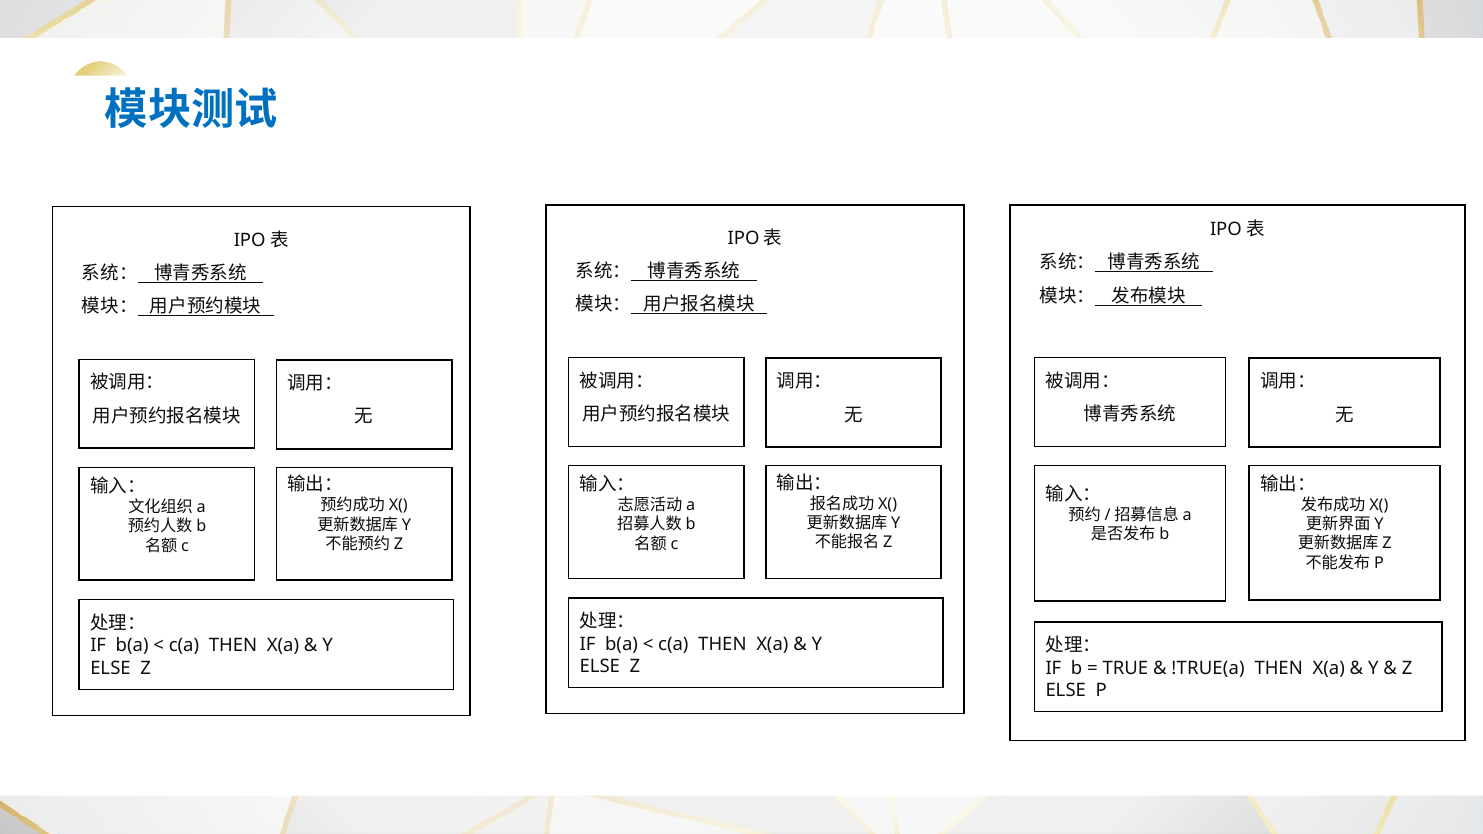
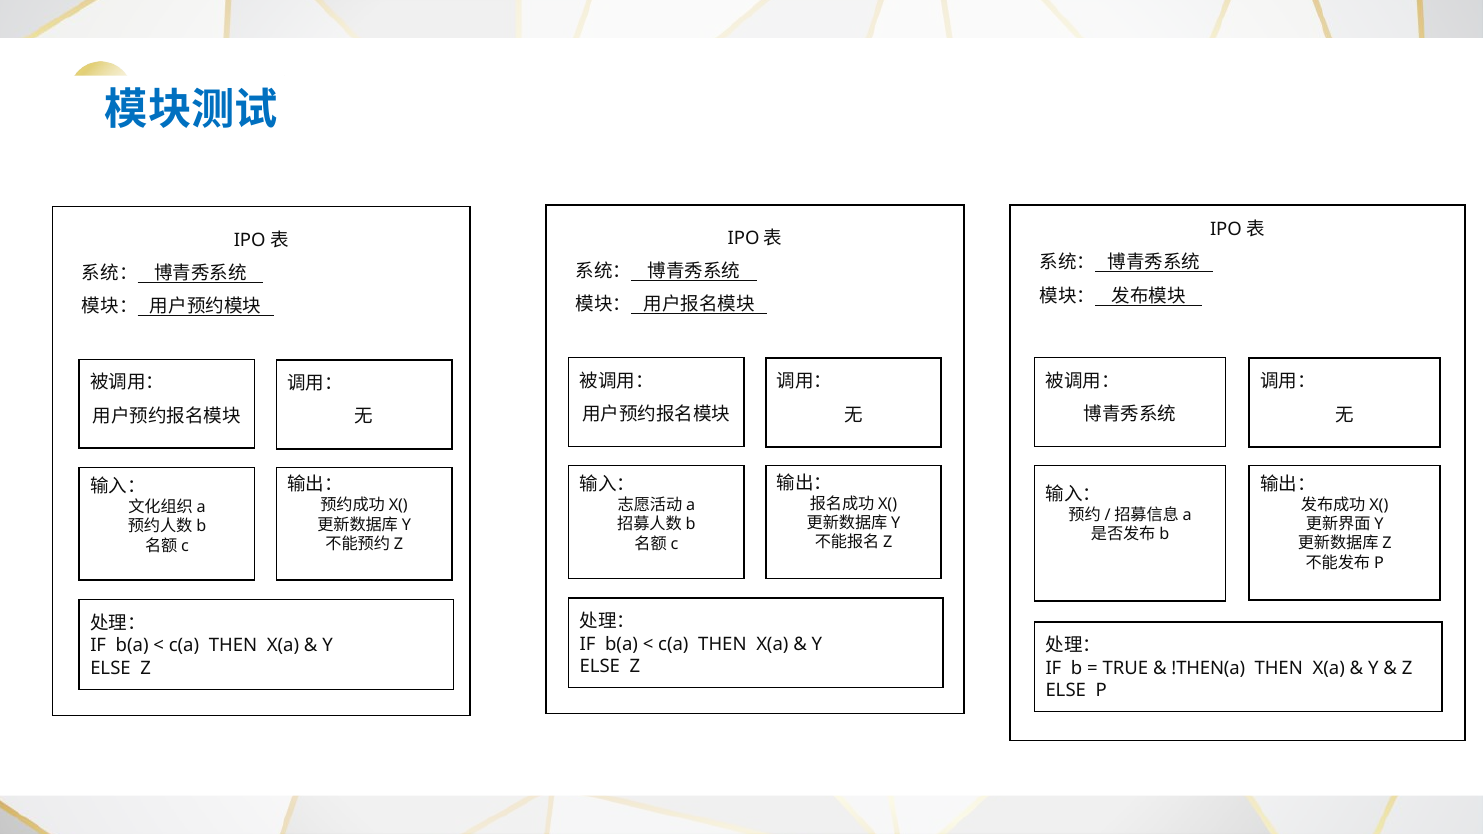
!TRUE(a: !TRUE(a -> !THEN(a
